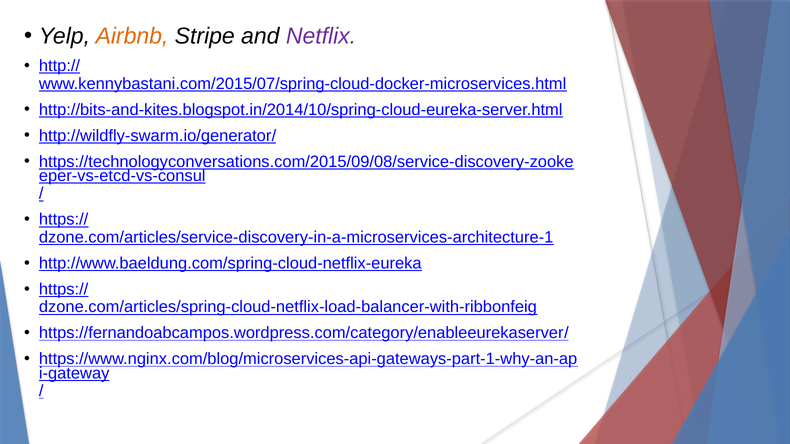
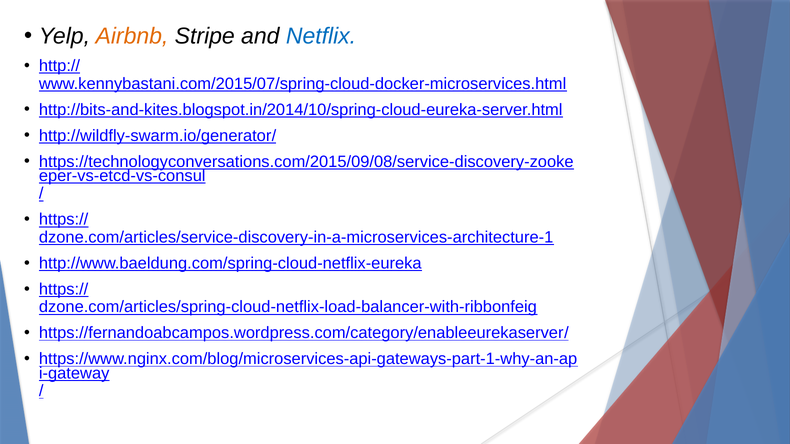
Netflix colour: purple -> blue
